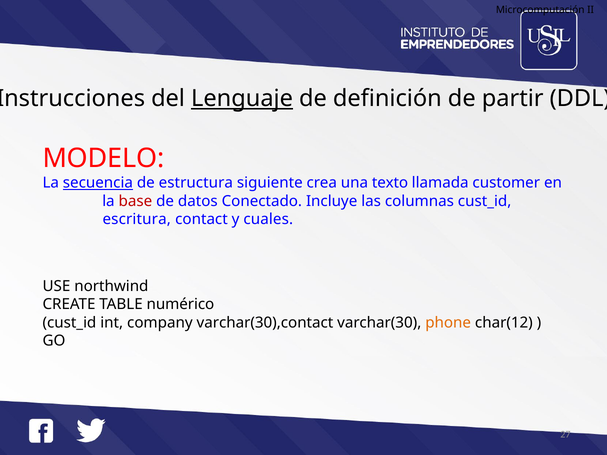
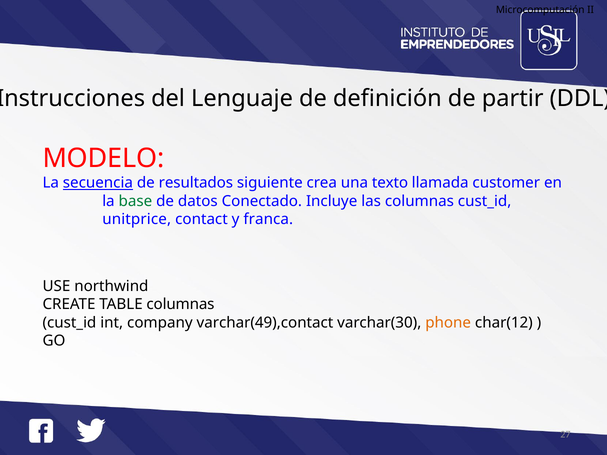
Lenguaje underline: present -> none
estructura: estructura -> resultados
base colour: red -> green
escritura: escritura -> unitprice
cuales: cuales -> franca
TABLE numérico: numérico -> columnas
varchar(30),contact: varchar(30),contact -> varchar(49),contact
